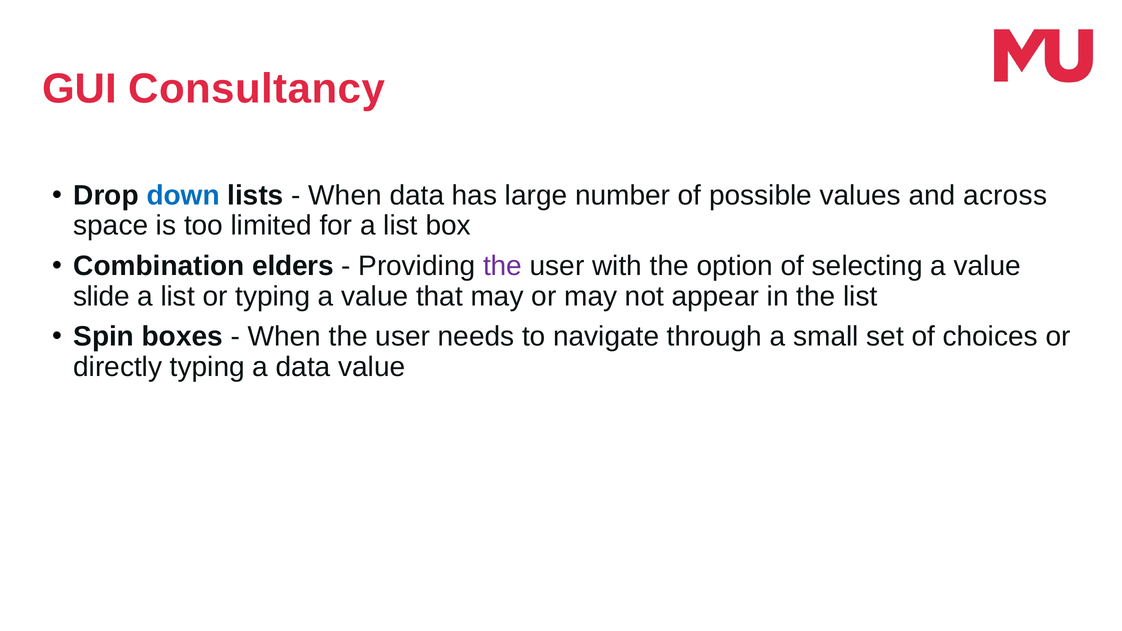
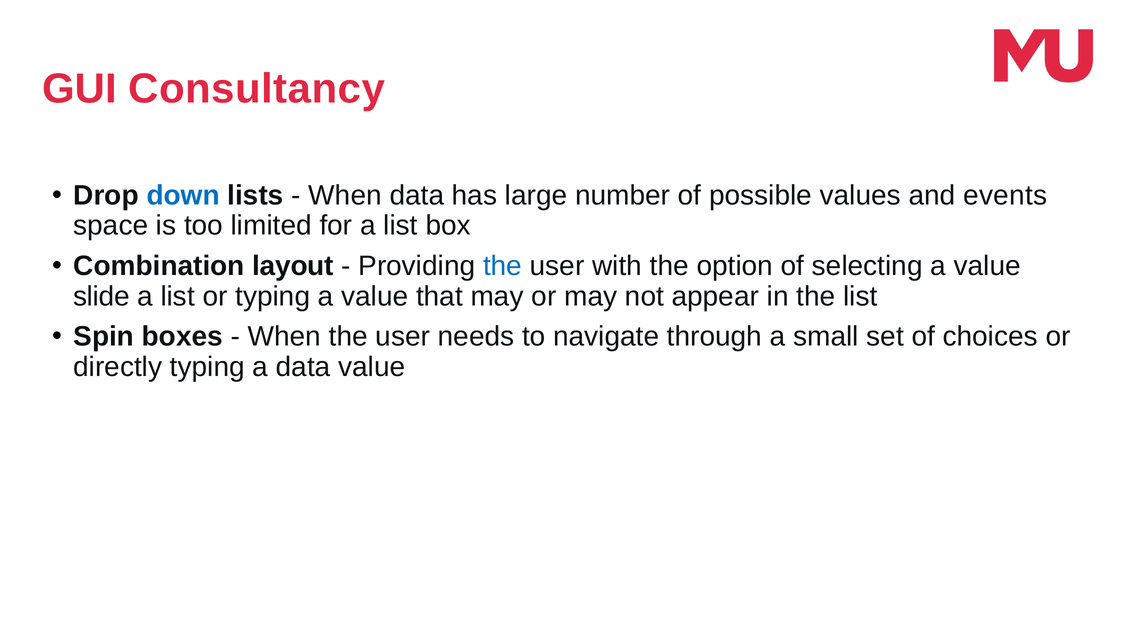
across: across -> events
elders: elders -> layout
the at (503, 266) colour: purple -> blue
